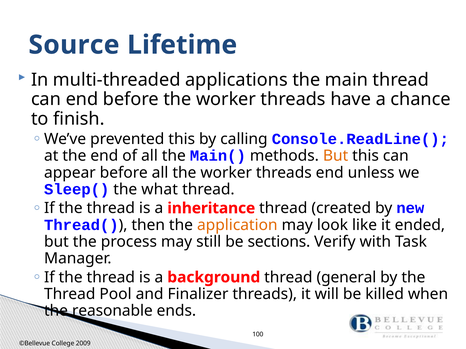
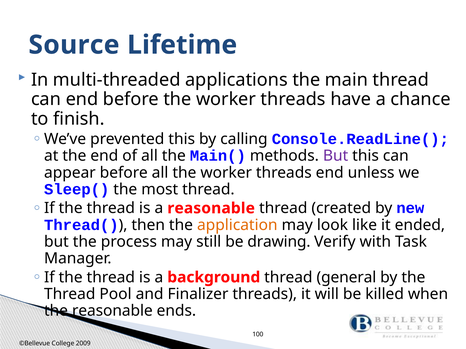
But at (336, 156) colour: orange -> purple
what: what -> most
a inheritance: inheritance -> reasonable
sections: sections -> drawing
